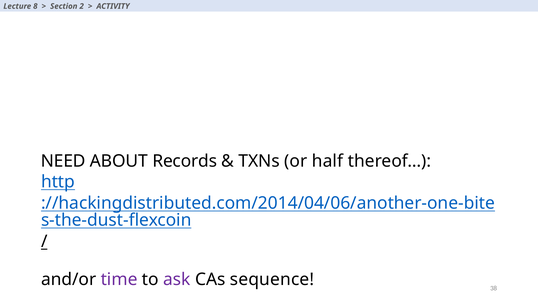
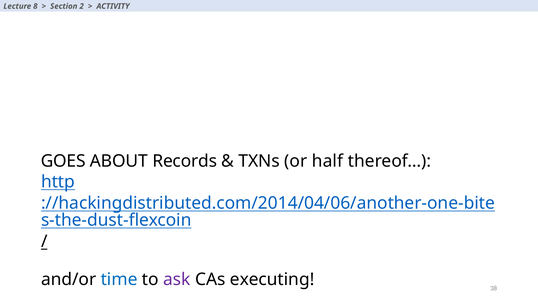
NEED: NEED -> GOES
time colour: purple -> blue
sequence: sequence -> executing
